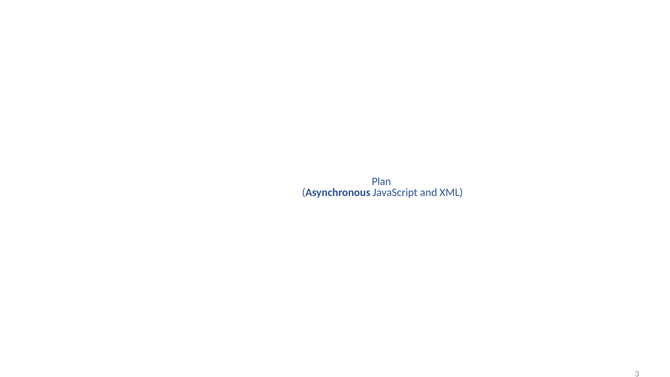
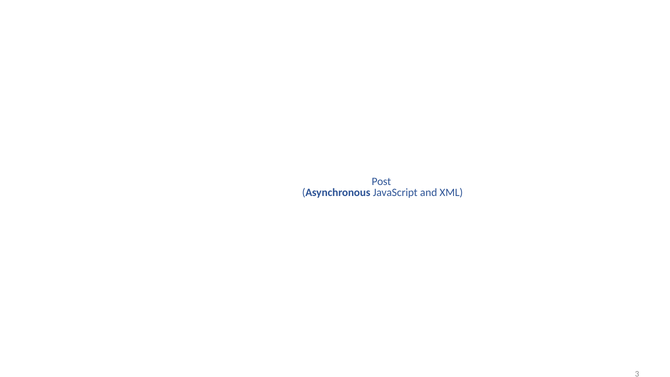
Plan: Plan -> Post
